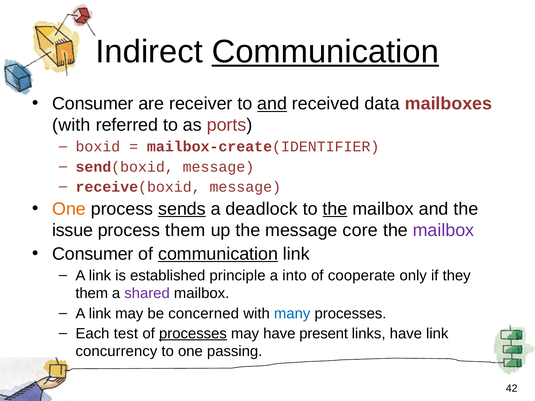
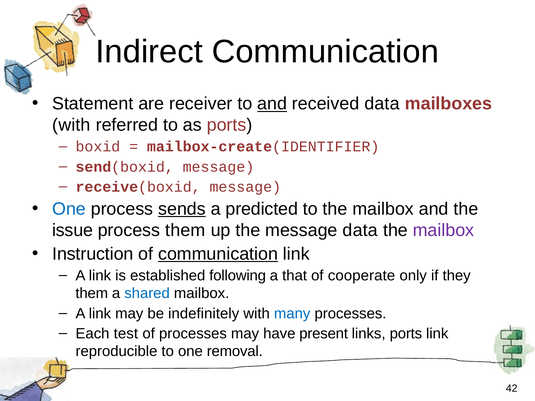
Communication at (325, 52) underline: present -> none
Consumer at (93, 104): Consumer -> Statement
One at (69, 209) colour: orange -> blue
deadlock: deadlock -> predicted
the at (335, 209) underline: present -> none
message core: core -> data
Consumer at (93, 254): Consumer -> Instruction
principle: principle -> following
into: into -> that
shared colour: purple -> blue
concerned: concerned -> indefinitely
processes at (193, 334) underline: present -> none
links have: have -> ports
concurrency: concurrency -> reproducible
passing: passing -> removal
